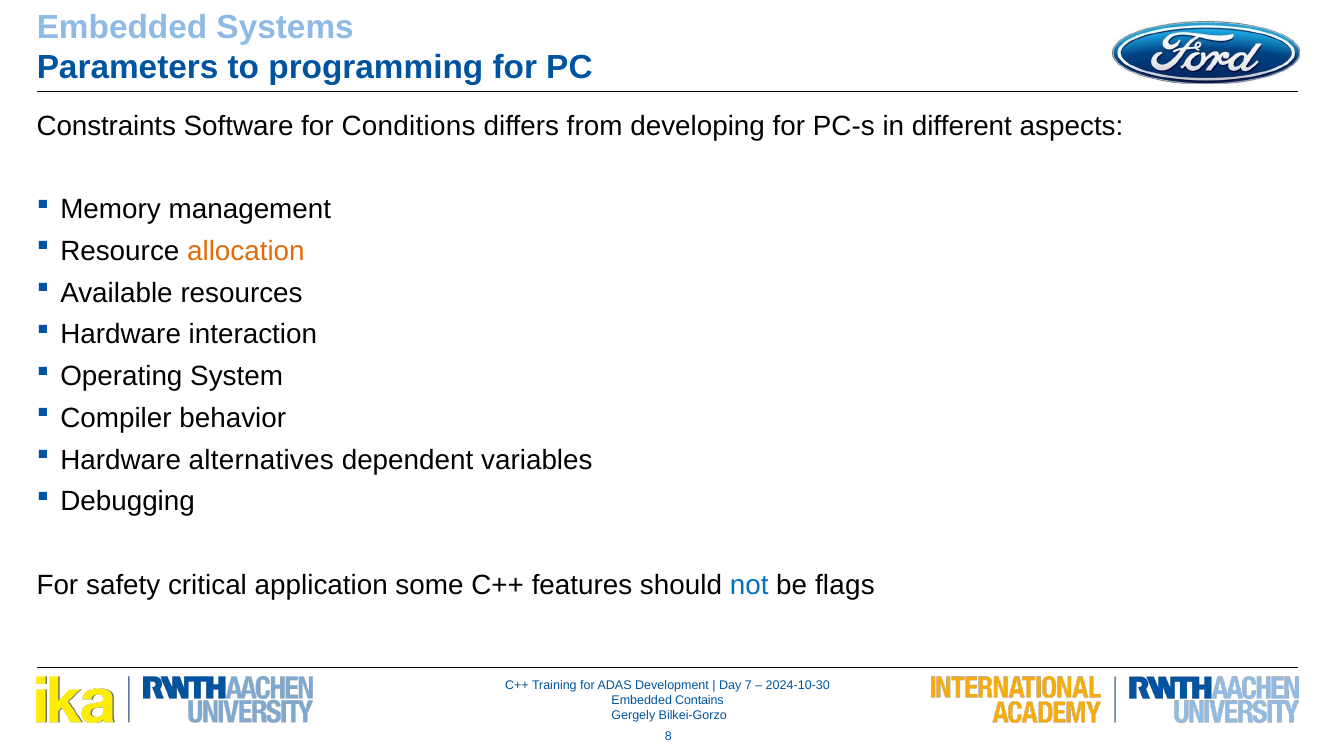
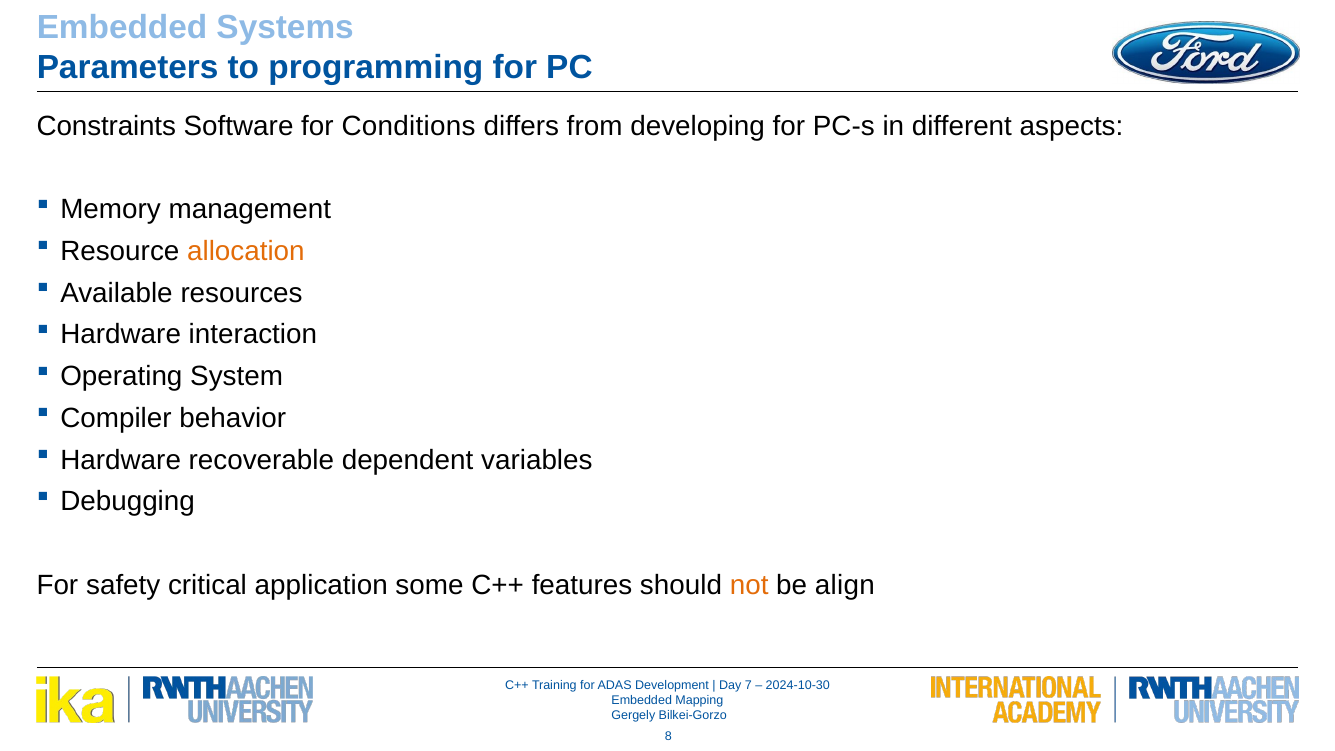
alternatives: alternatives -> recoverable
not colour: blue -> orange
flags: flags -> align
Contains: Contains -> Mapping
